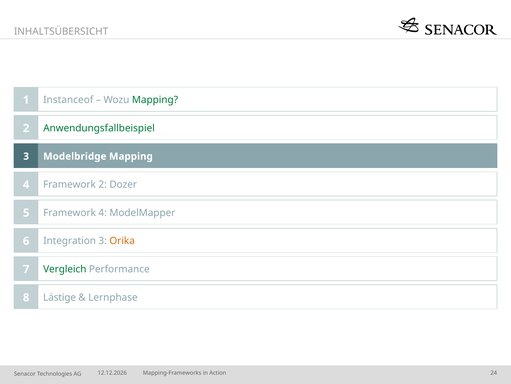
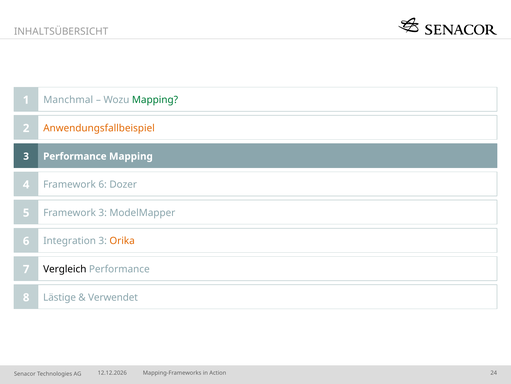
Instanceof: Instanceof -> Manchmal
Anwendungsfallbeispiel colour: green -> orange
3 Modelbridge: Modelbridge -> Performance
Framework 2: 2 -> 6
Framework 4: 4 -> 3
Vergleich colour: green -> black
Lernphase: Lernphase -> Verwendet
